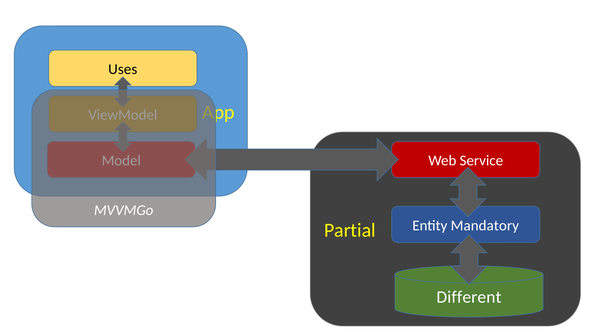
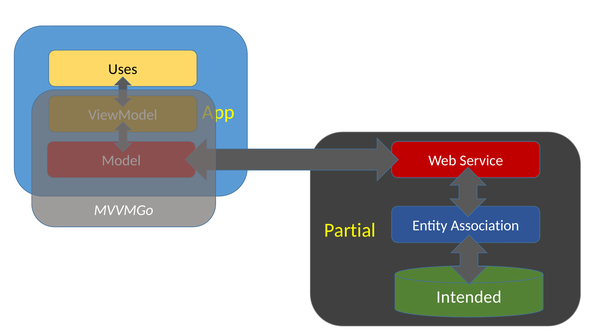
Mandatory: Mandatory -> Association
Different: Different -> Intended
